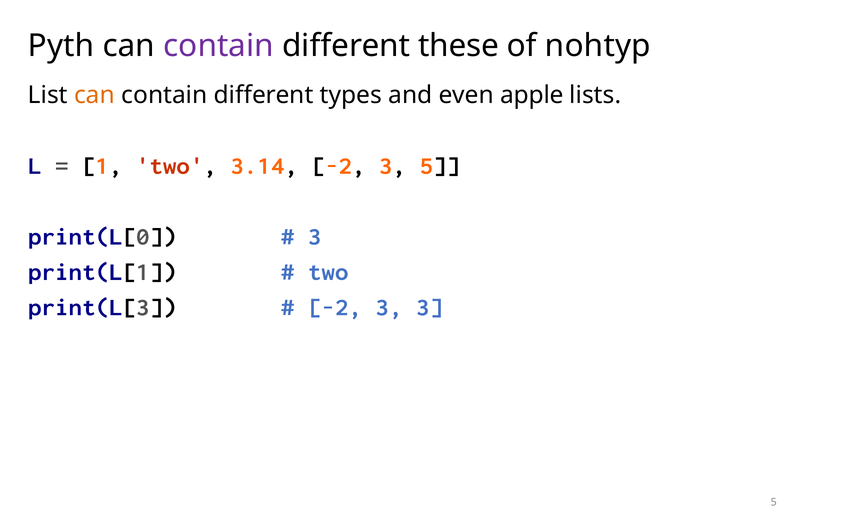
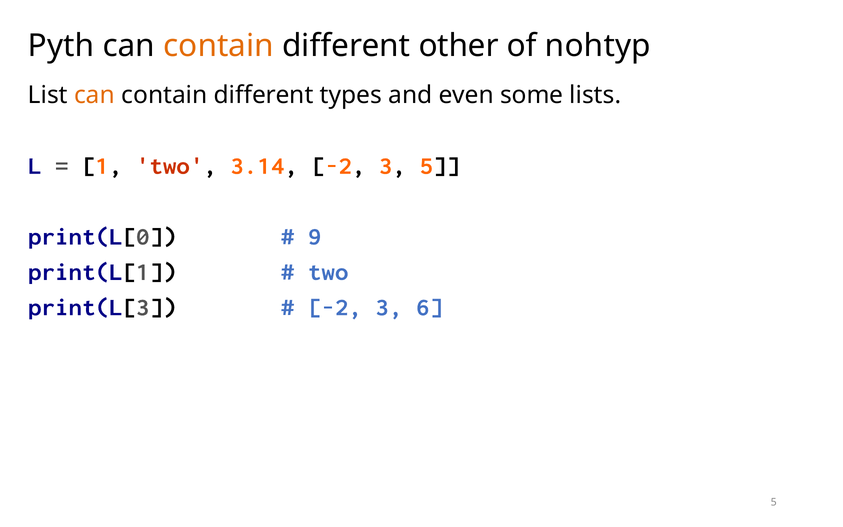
contain at (219, 46) colour: purple -> orange
these: these -> other
apple: apple -> some
3 at (315, 236): 3 -> 9
3 3: 3 -> 6
